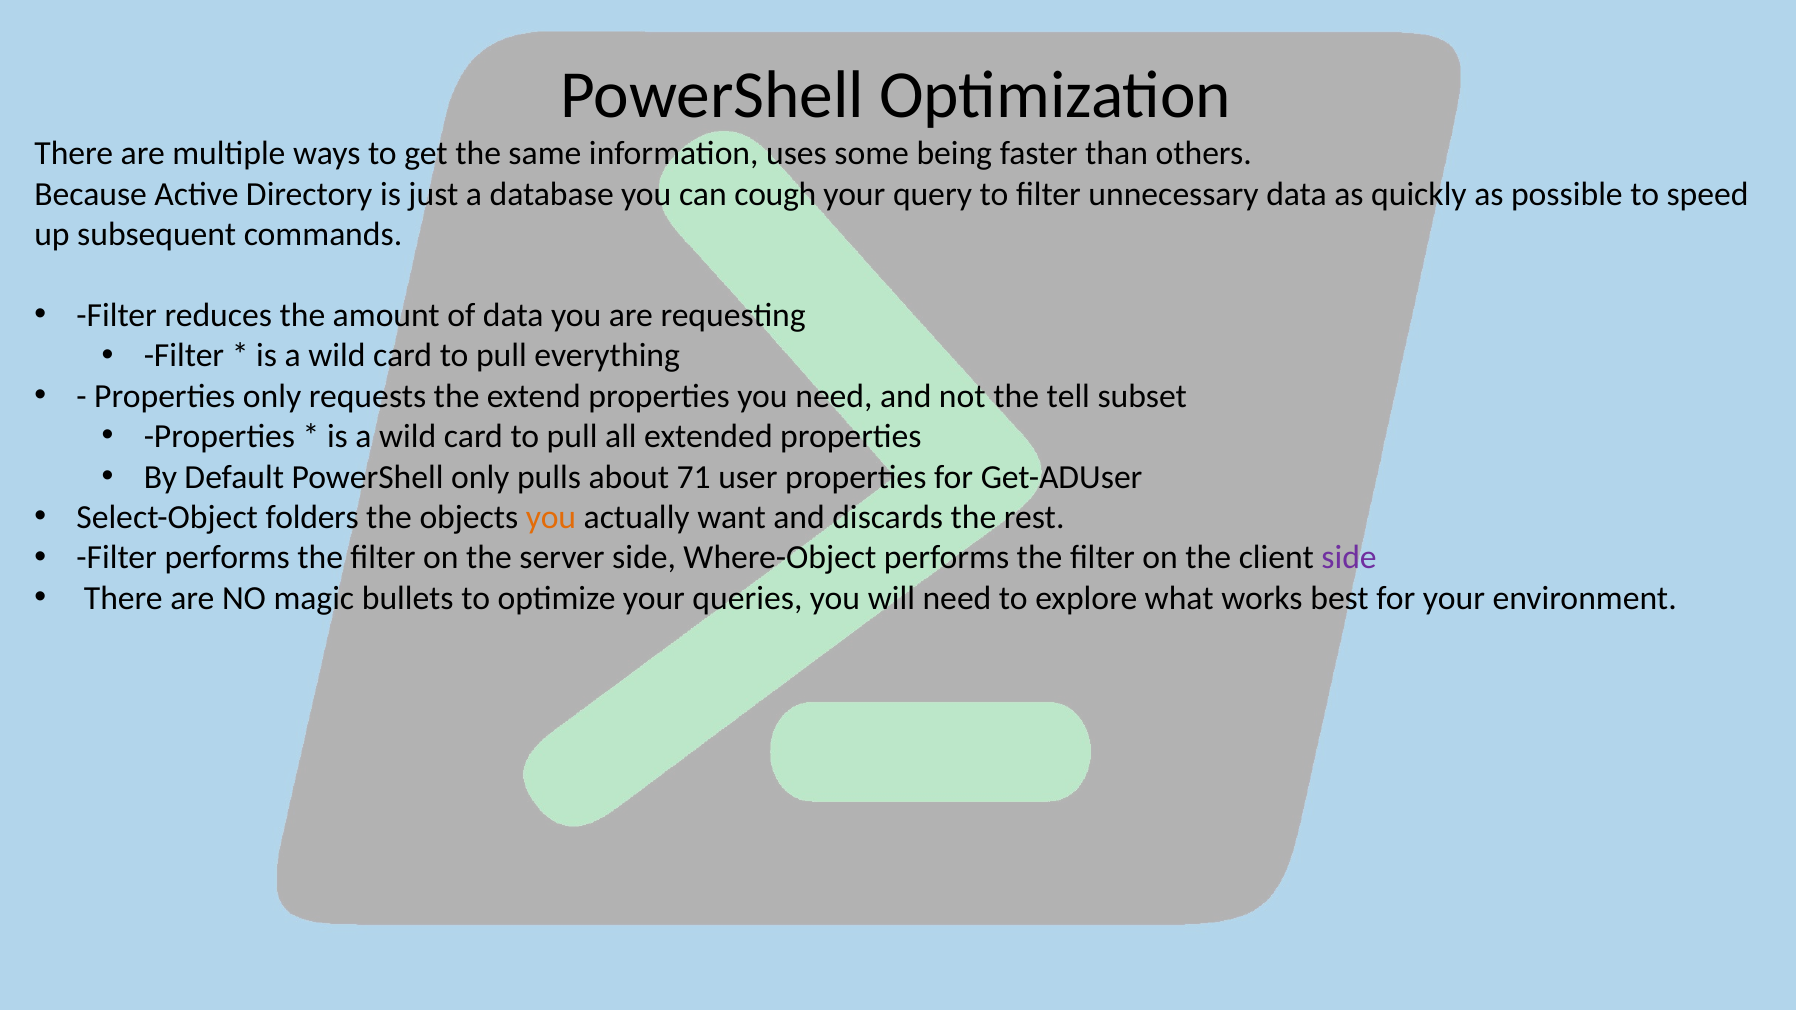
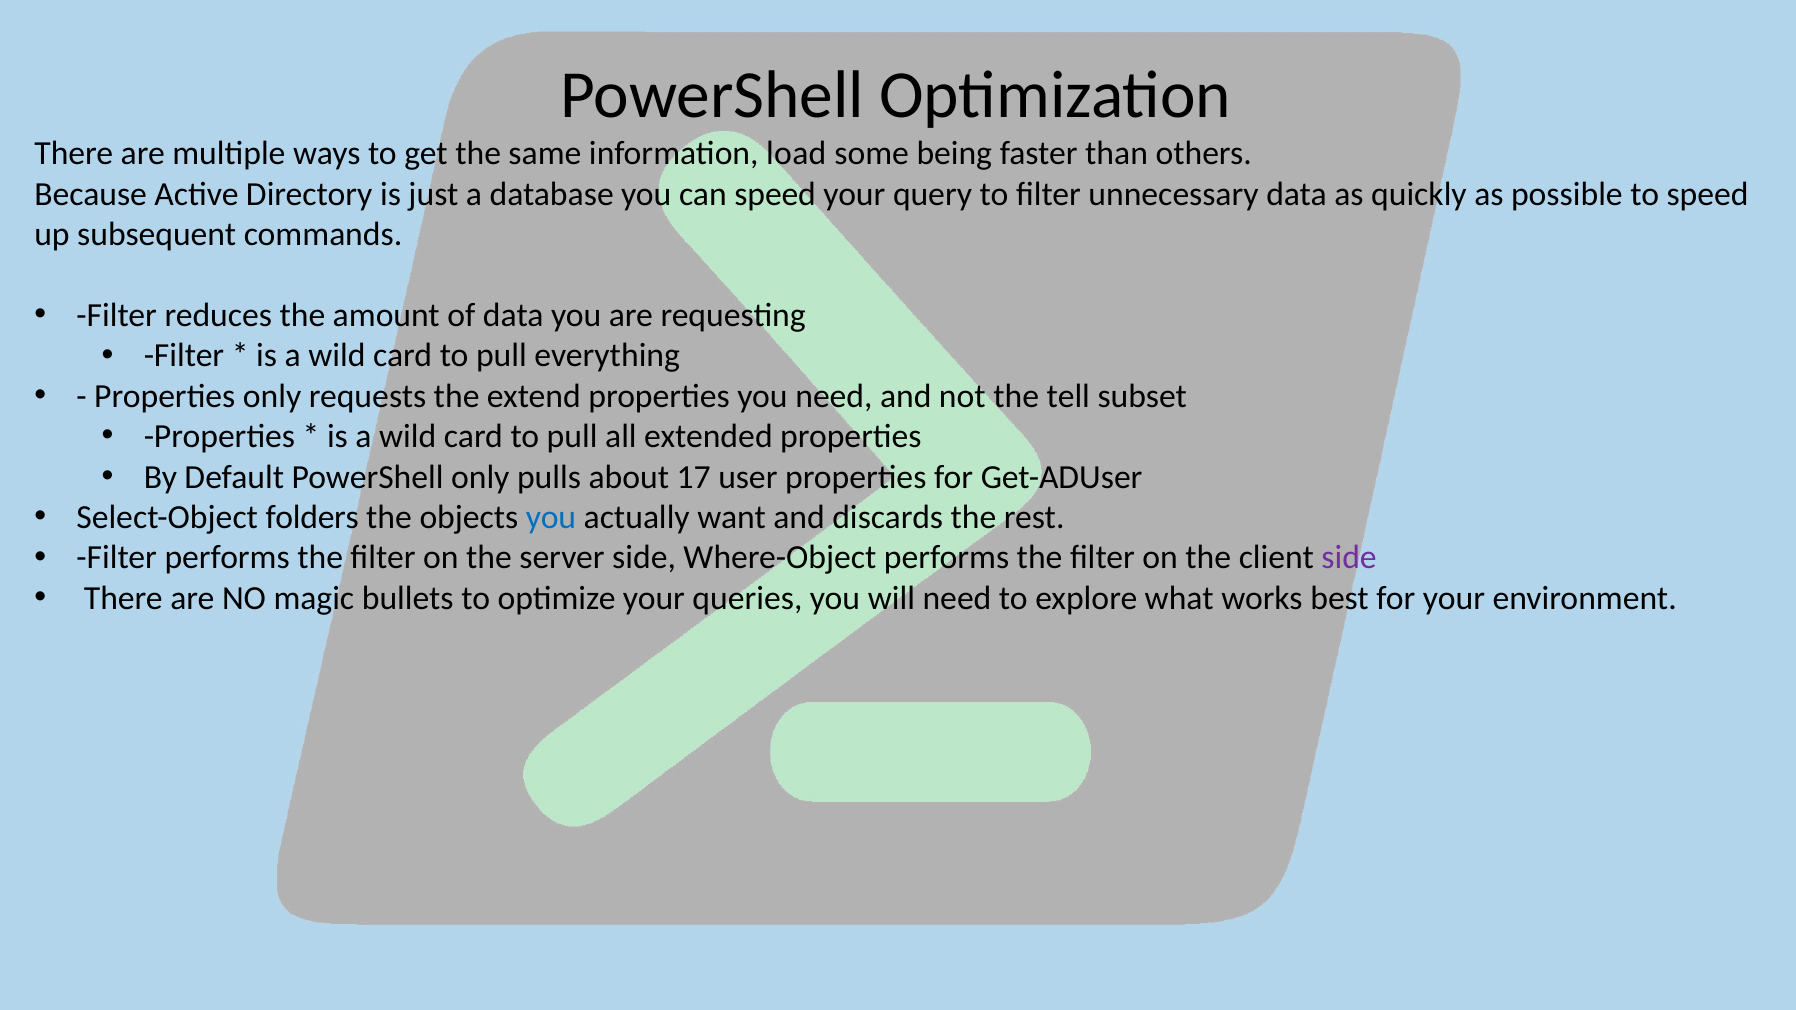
uses: uses -> load
can cough: cough -> speed
71: 71 -> 17
you at (551, 517) colour: orange -> blue
